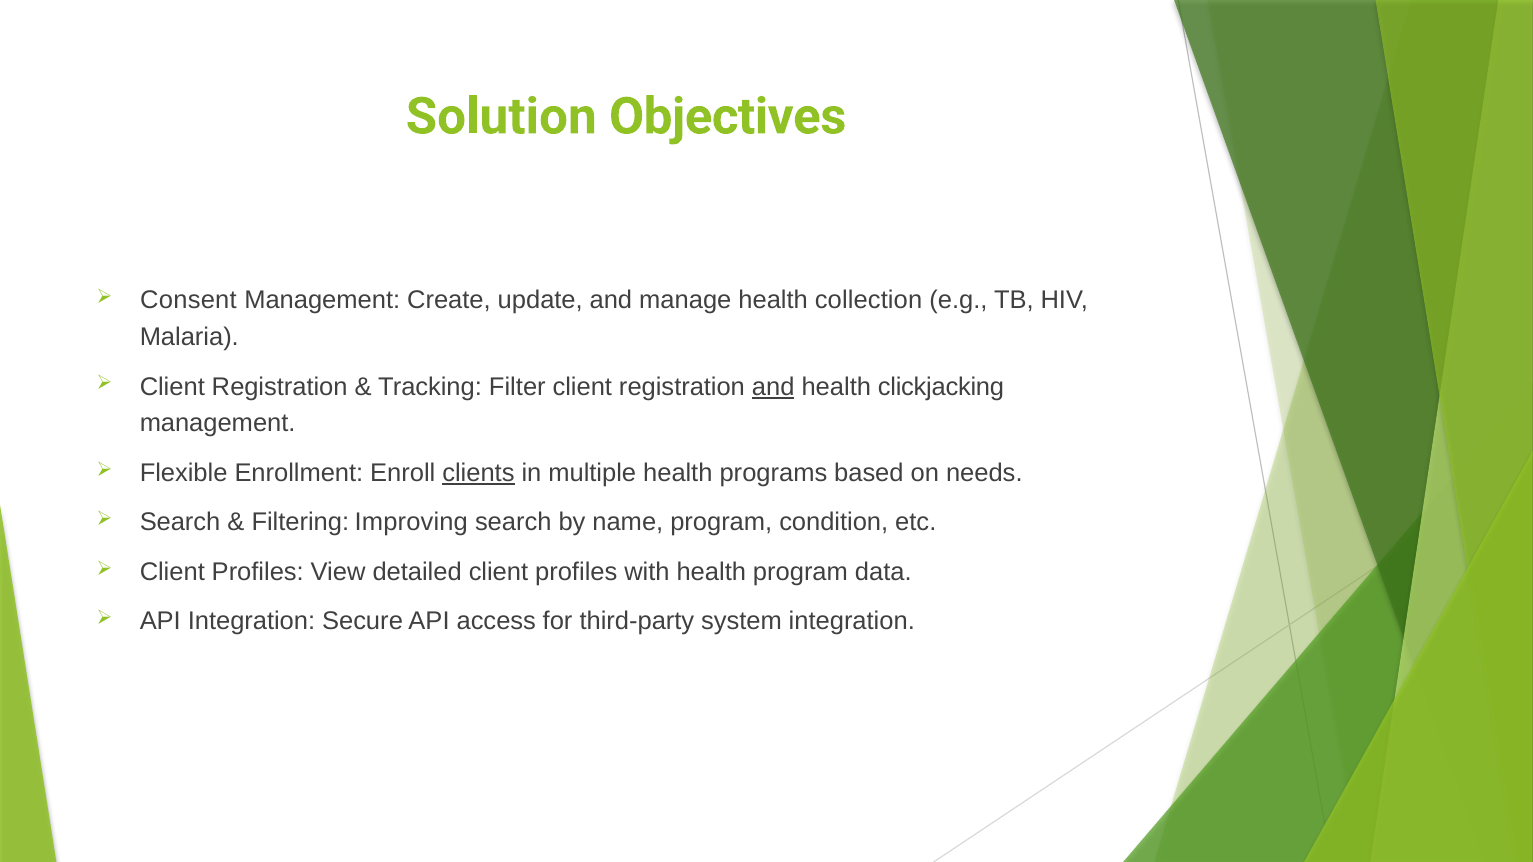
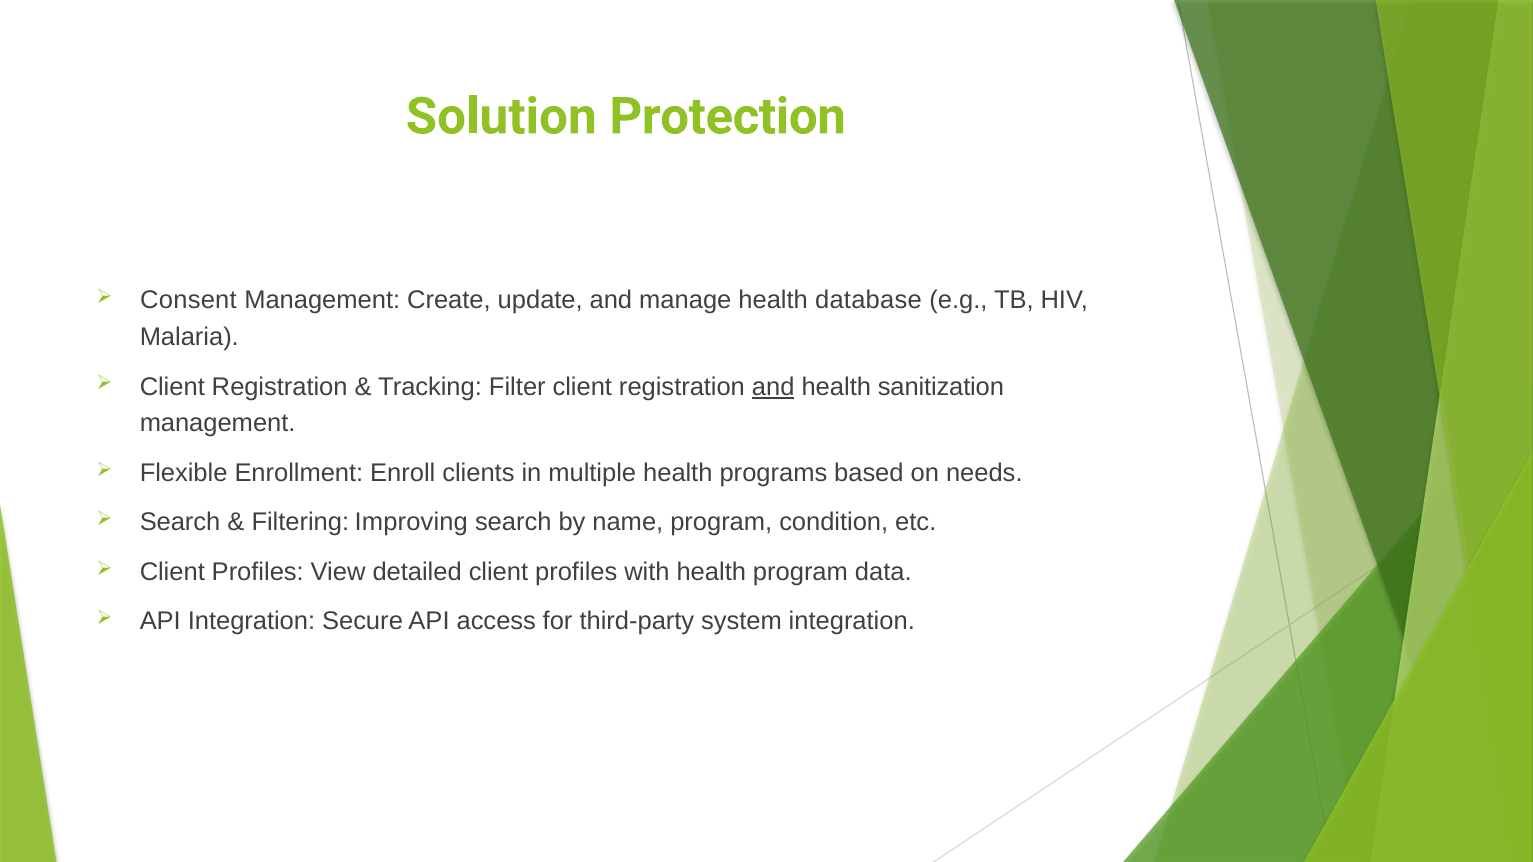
Objectives: Objectives -> Protection
collection: collection -> database
clickjacking: clickjacking -> sanitization
clients underline: present -> none
